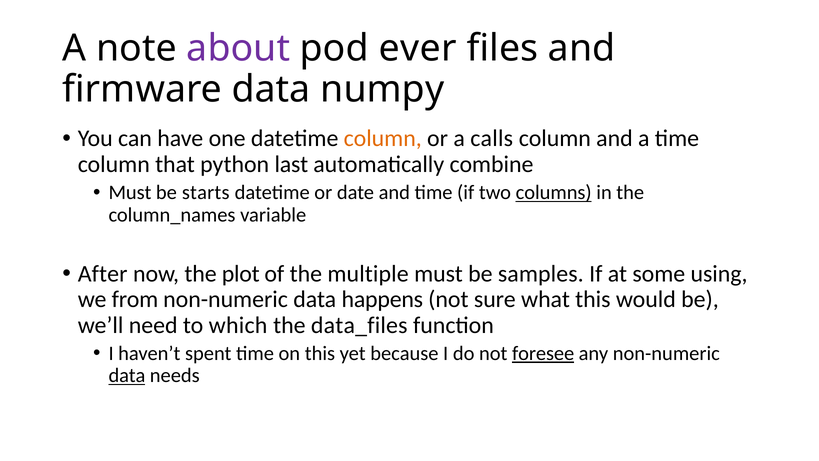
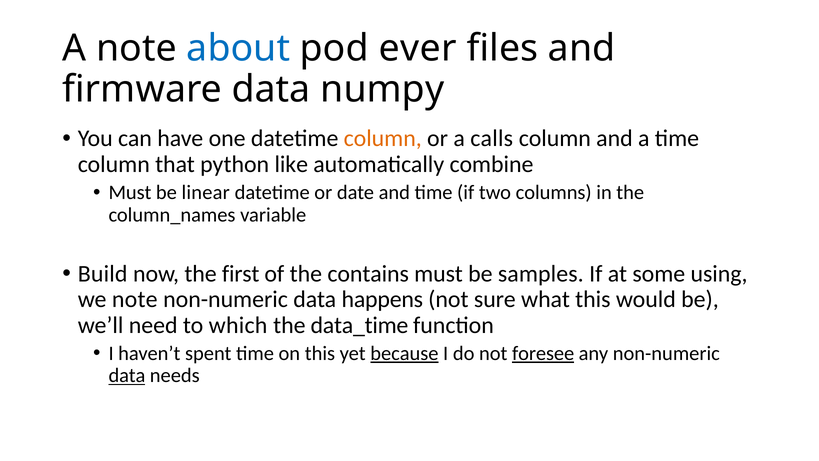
about colour: purple -> blue
last: last -> like
starts: starts -> linear
columns underline: present -> none
After: After -> Build
plot: plot -> first
multiple: multiple -> contains
we from: from -> note
data_files: data_files -> data_time
because underline: none -> present
